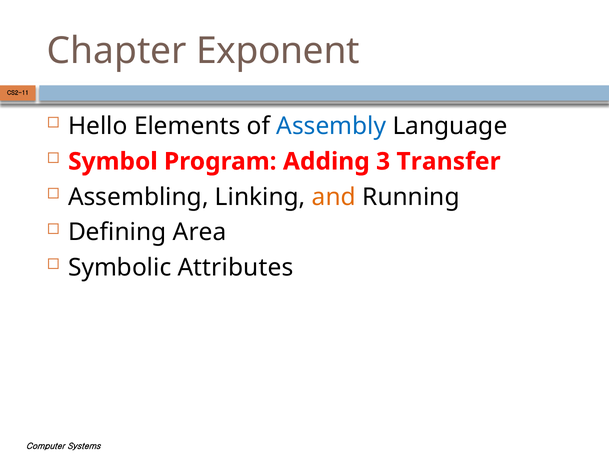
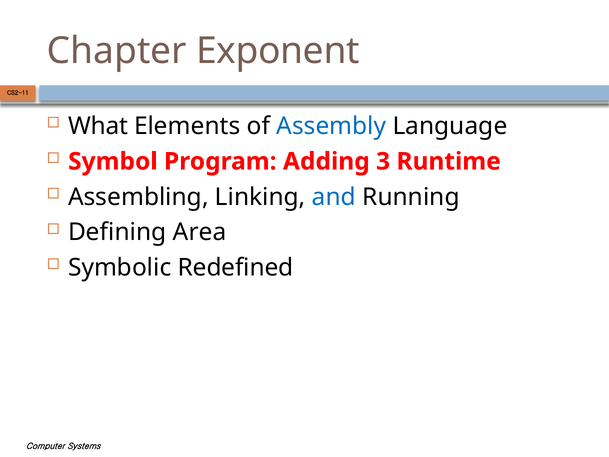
Hello: Hello -> What
Transfer: Transfer -> Runtime
and colour: orange -> blue
Attributes: Attributes -> Redefined
